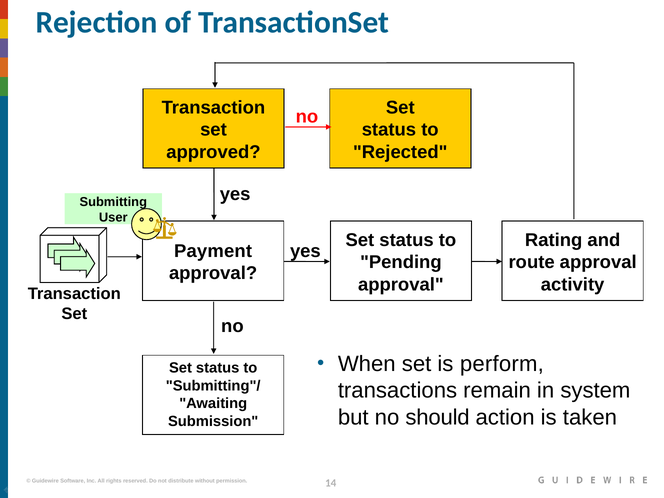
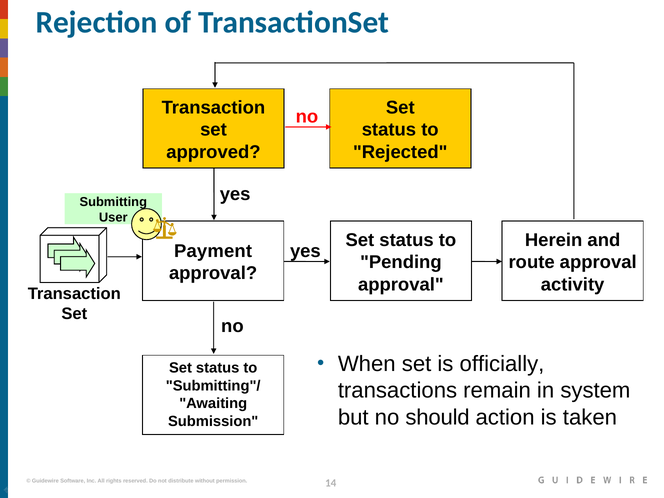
Rating: Rating -> Herein
perform: perform -> officially
